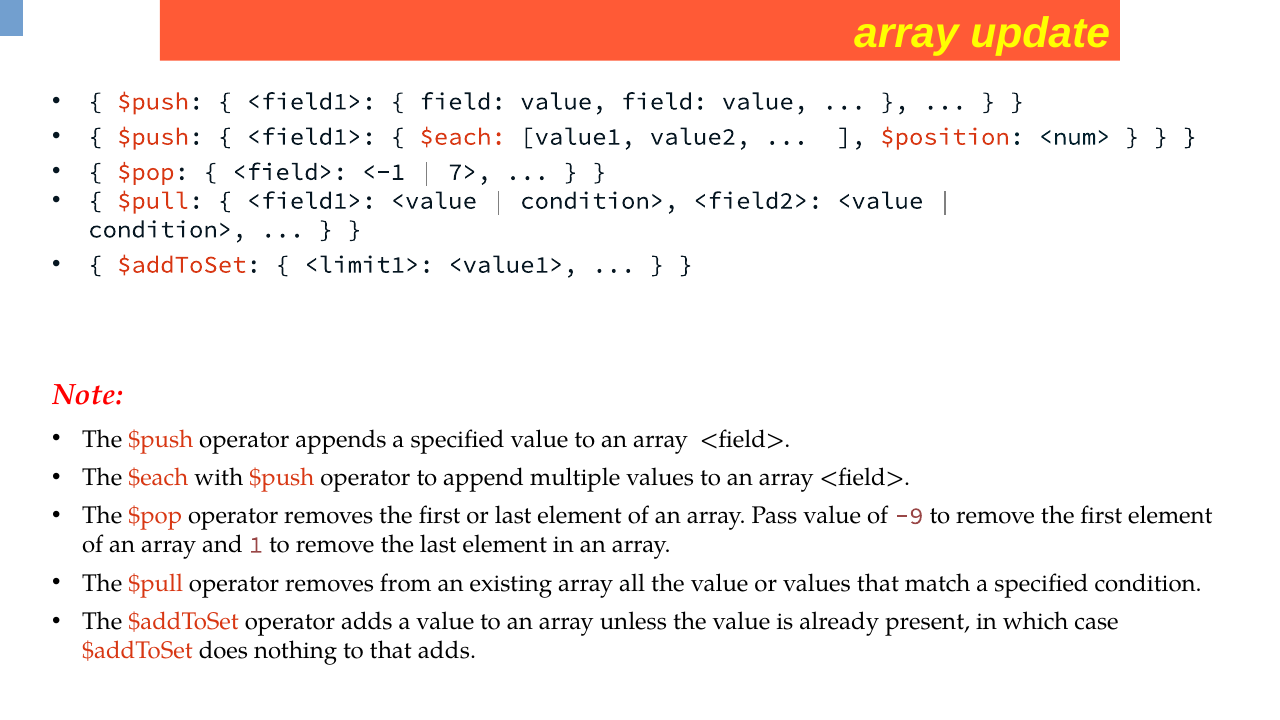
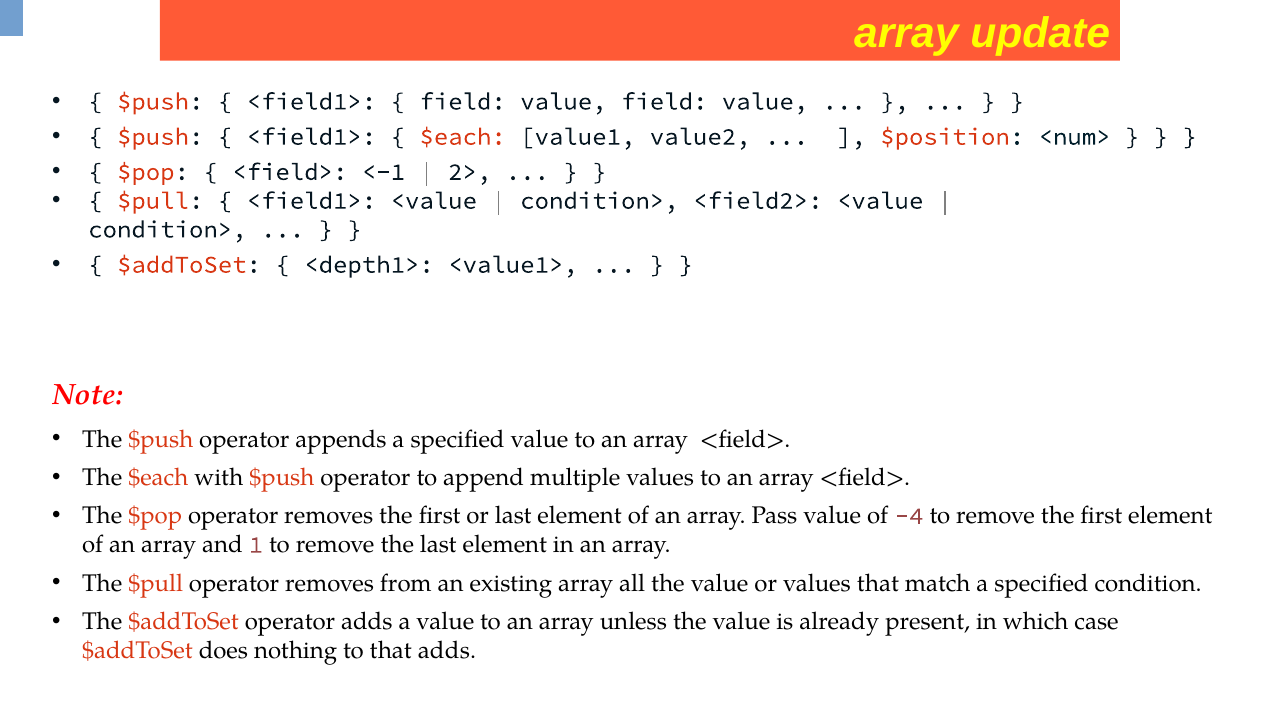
7>: 7> -> 2>
<limit1>: <limit1> -> <depth1>
-9: -9 -> -4
